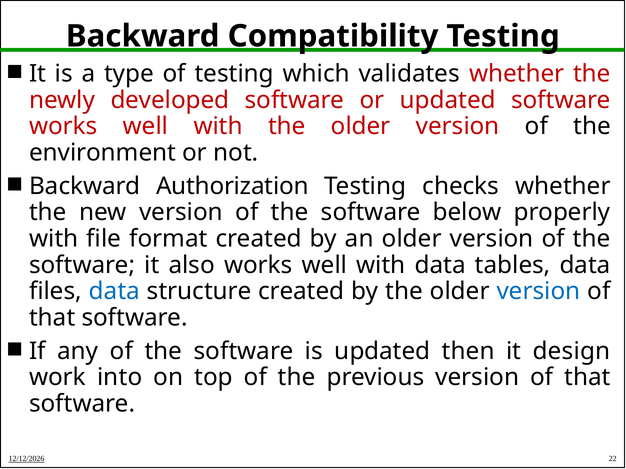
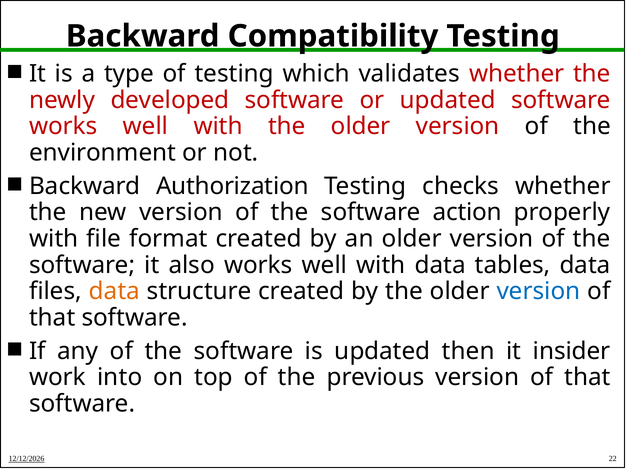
below: below -> action
data at (114, 292) colour: blue -> orange
design: design -> insider
